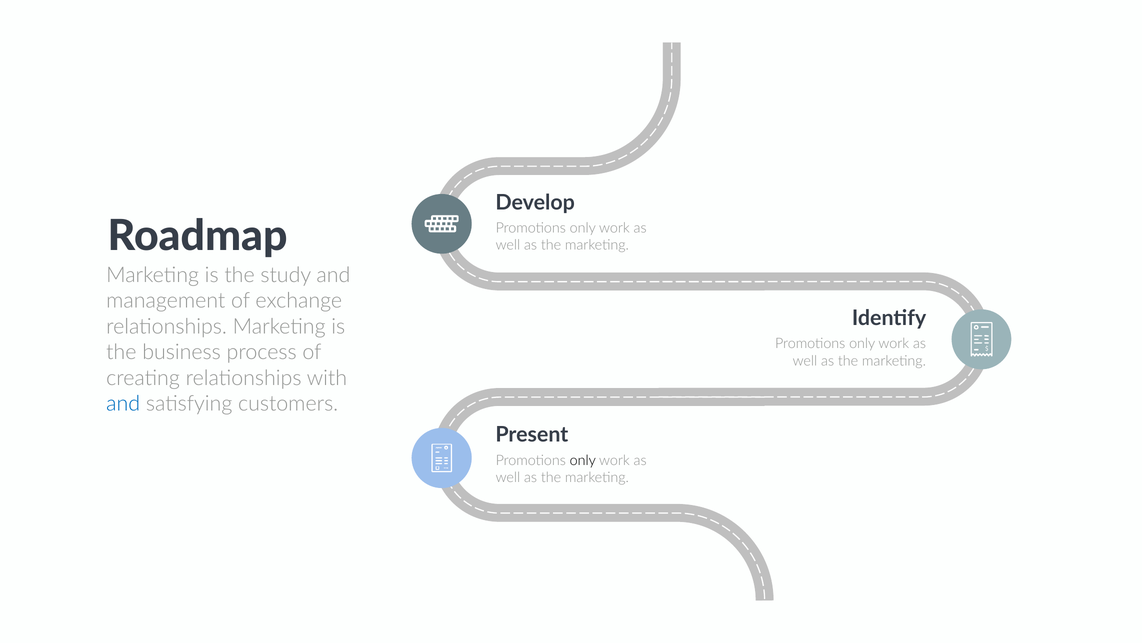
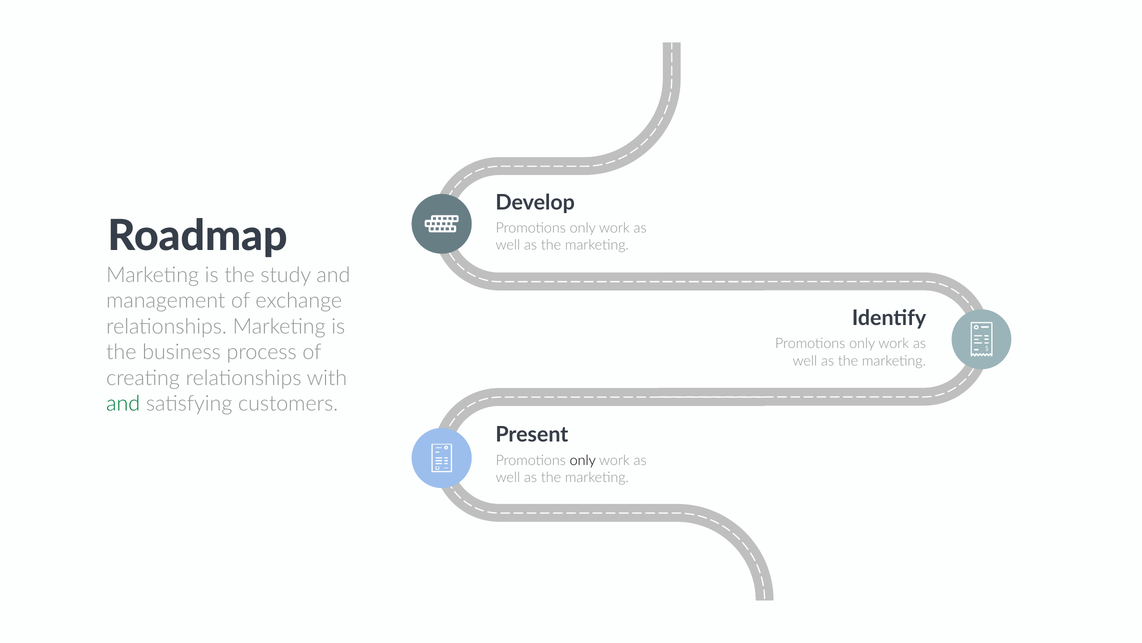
and at (123, 403) colour: blue -> green
